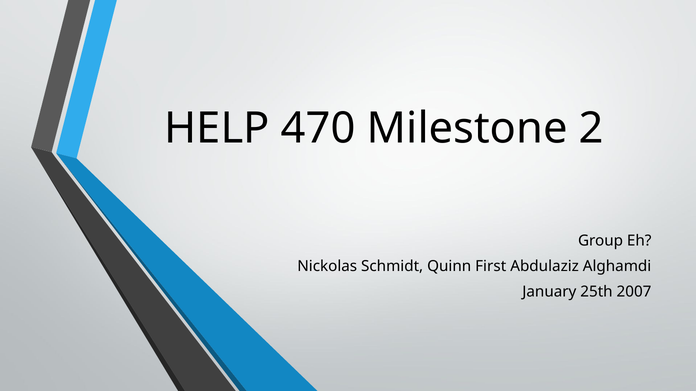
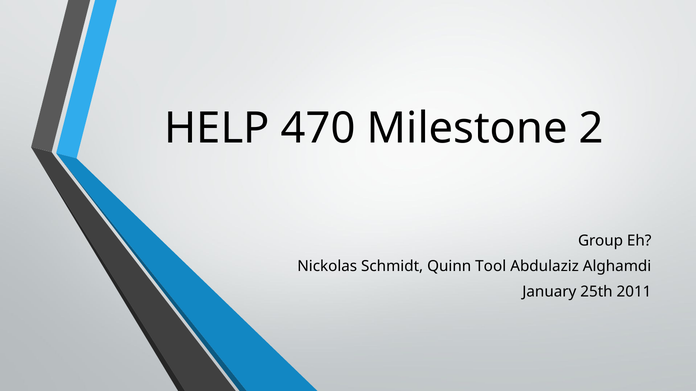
First: First -> Tool
2007: 2007 -> 2011
